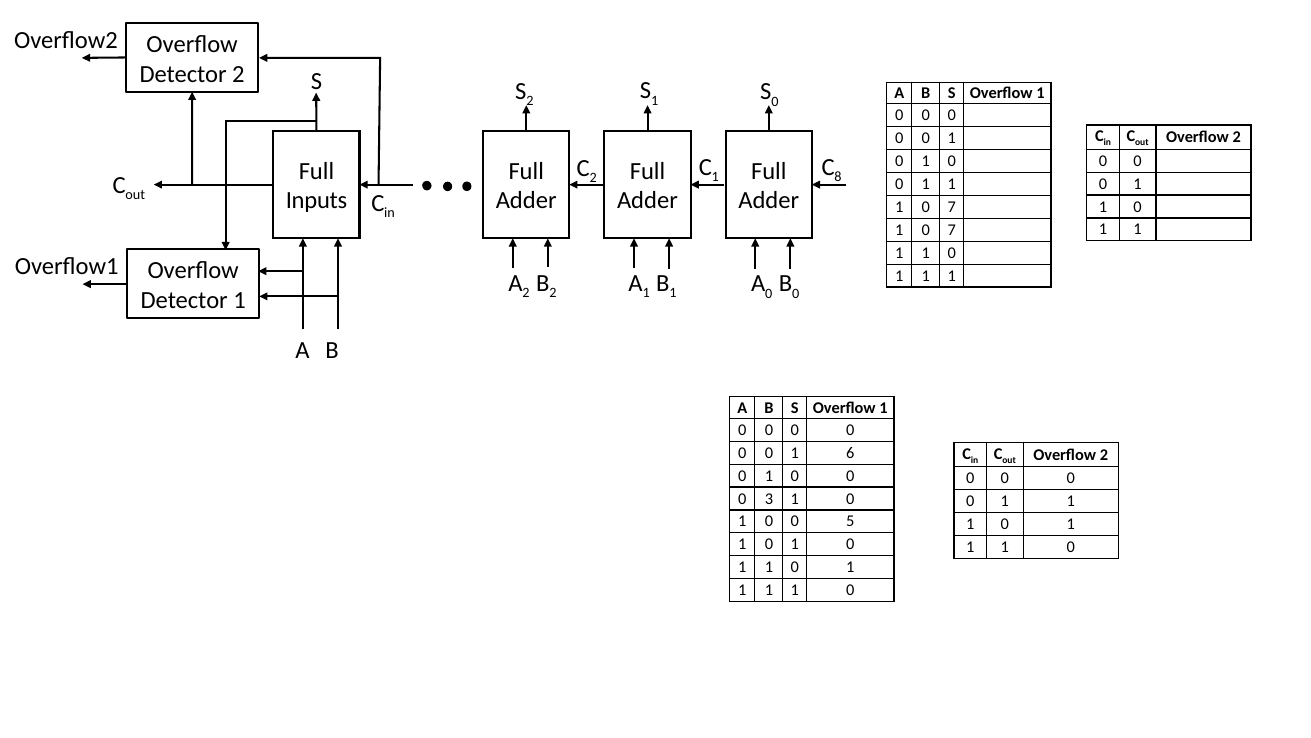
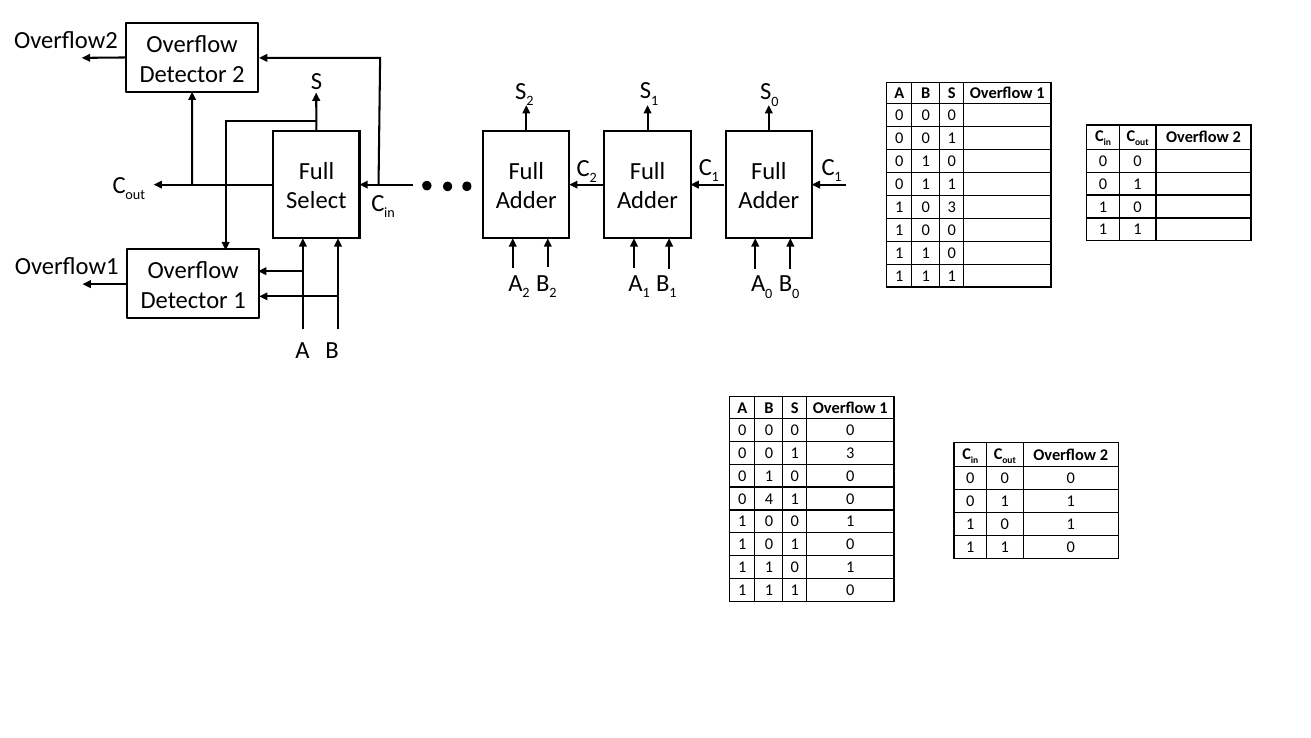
8 at (838, 177): 8 -> 1
Inputs: Inputs -> Select
7 at (952, 207): 7 -> 3
7 at (952, 230): 7 -> 0
1 6: 6 -> 3
3: 3 -> 4
5 at (850, 521): 5 -> 1
